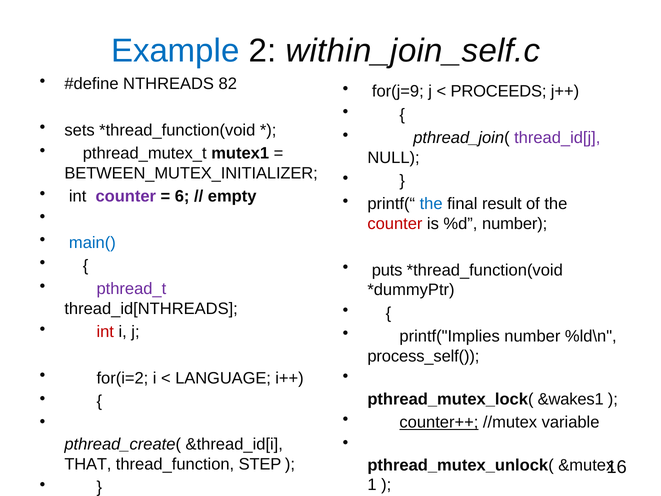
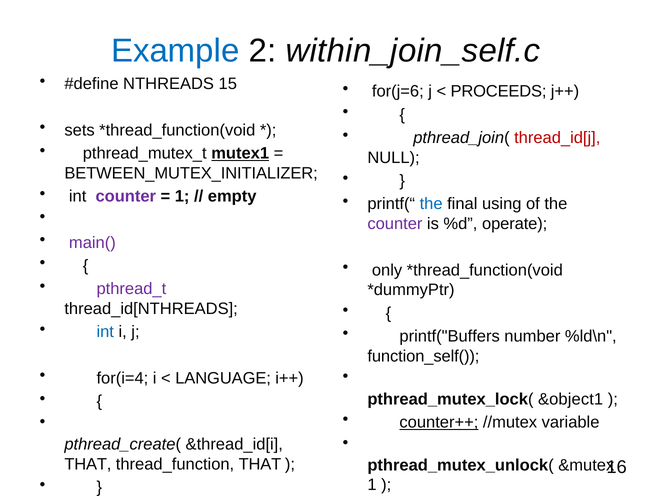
82: 82 -> 15
for(j=9: for(j=9 -> for(j=6
thread_id[j colour: purple -> red
mutex1 underline: none -> present
6 at (182, 196): 6 -> 1
result: result -> using
counter at (395, 224) colour: red -> purple
%d number: number -> operate
main( colour: blue -> purple
puts: puts -> only
int at (105, 332) colour: red -> blue
printf("Implies: printf("Implies -> printf("Buffers
process_self(: process_self( -> function_self(
for(i=2: for(i=2 -> for(i=4
&wakes1: &wakes1 -> &object1
thread_function STEP: STEP -> THAT
